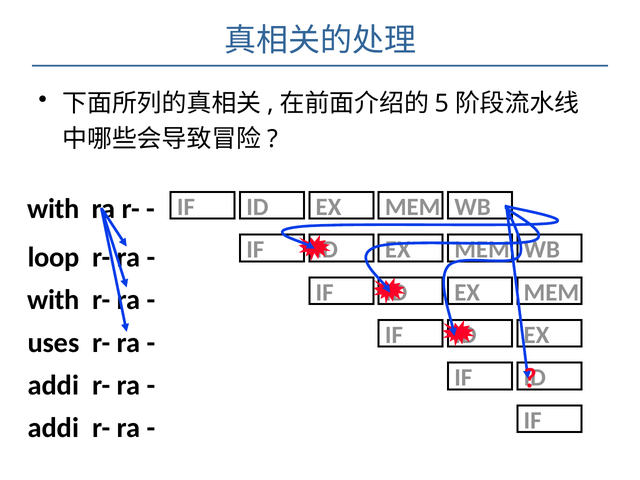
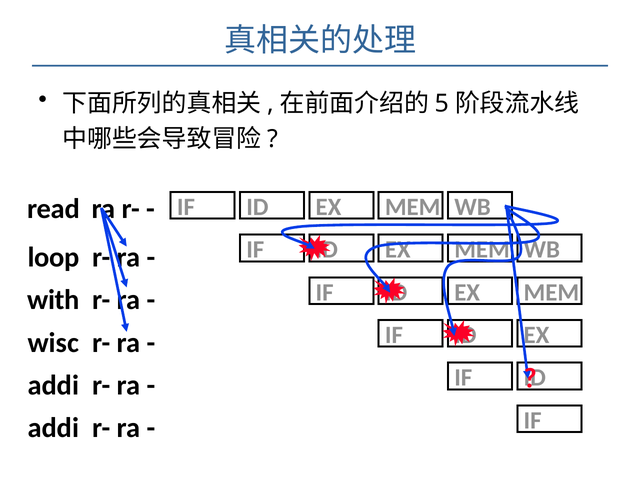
with at (54, 209): with -> read
uses: uses -> wisc
